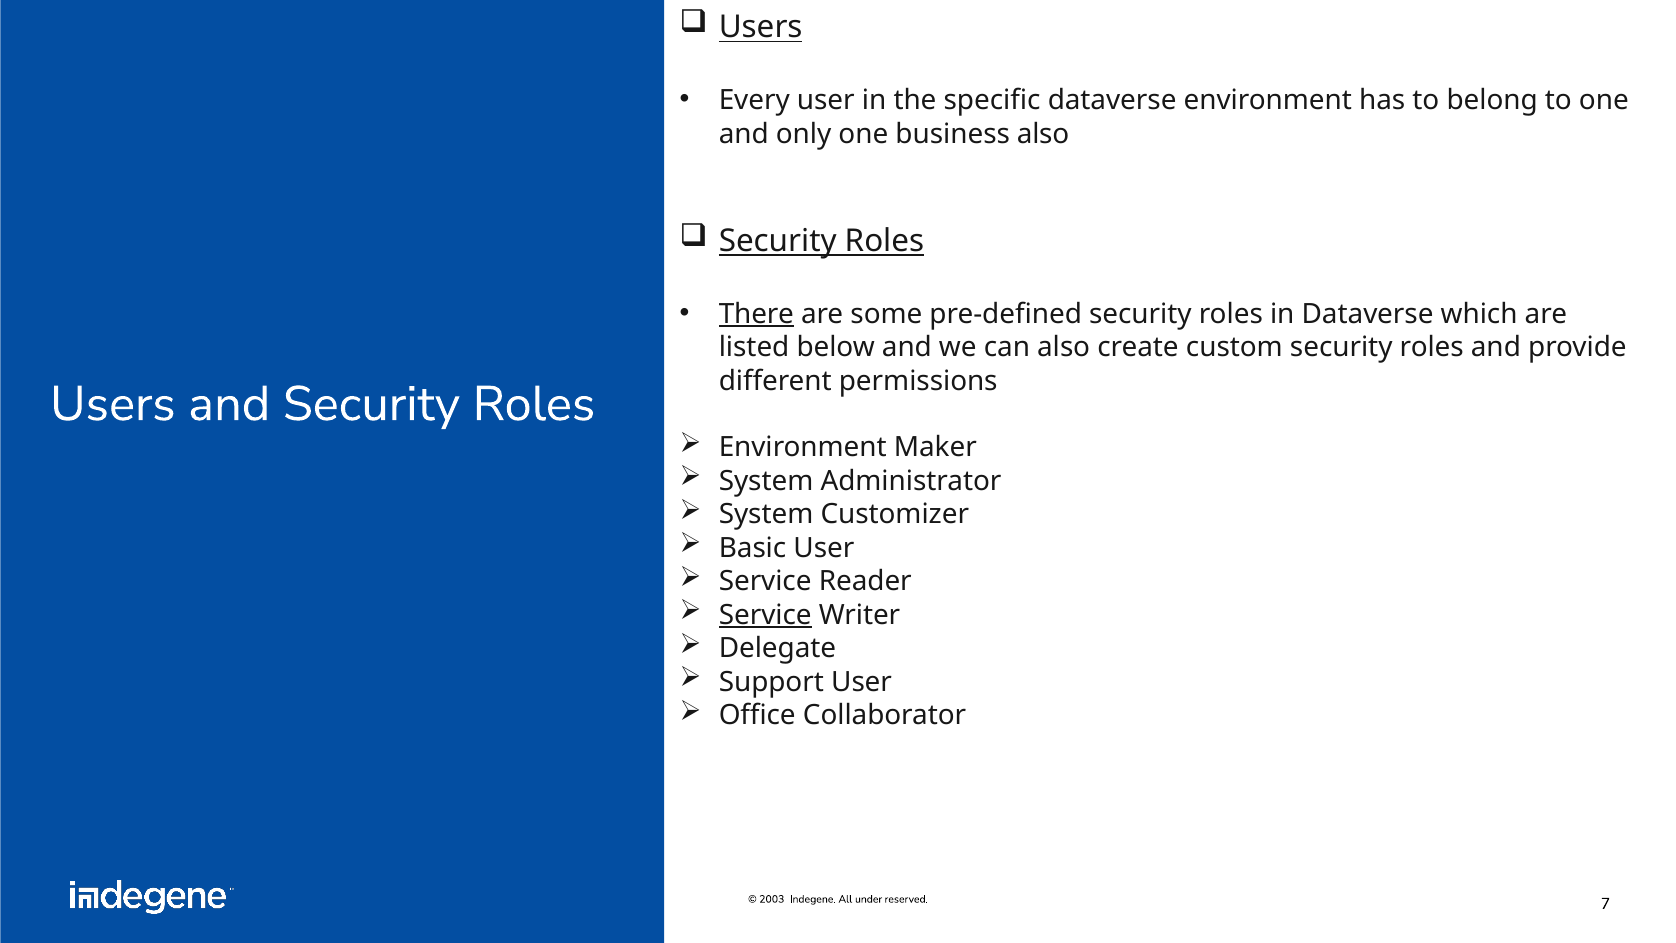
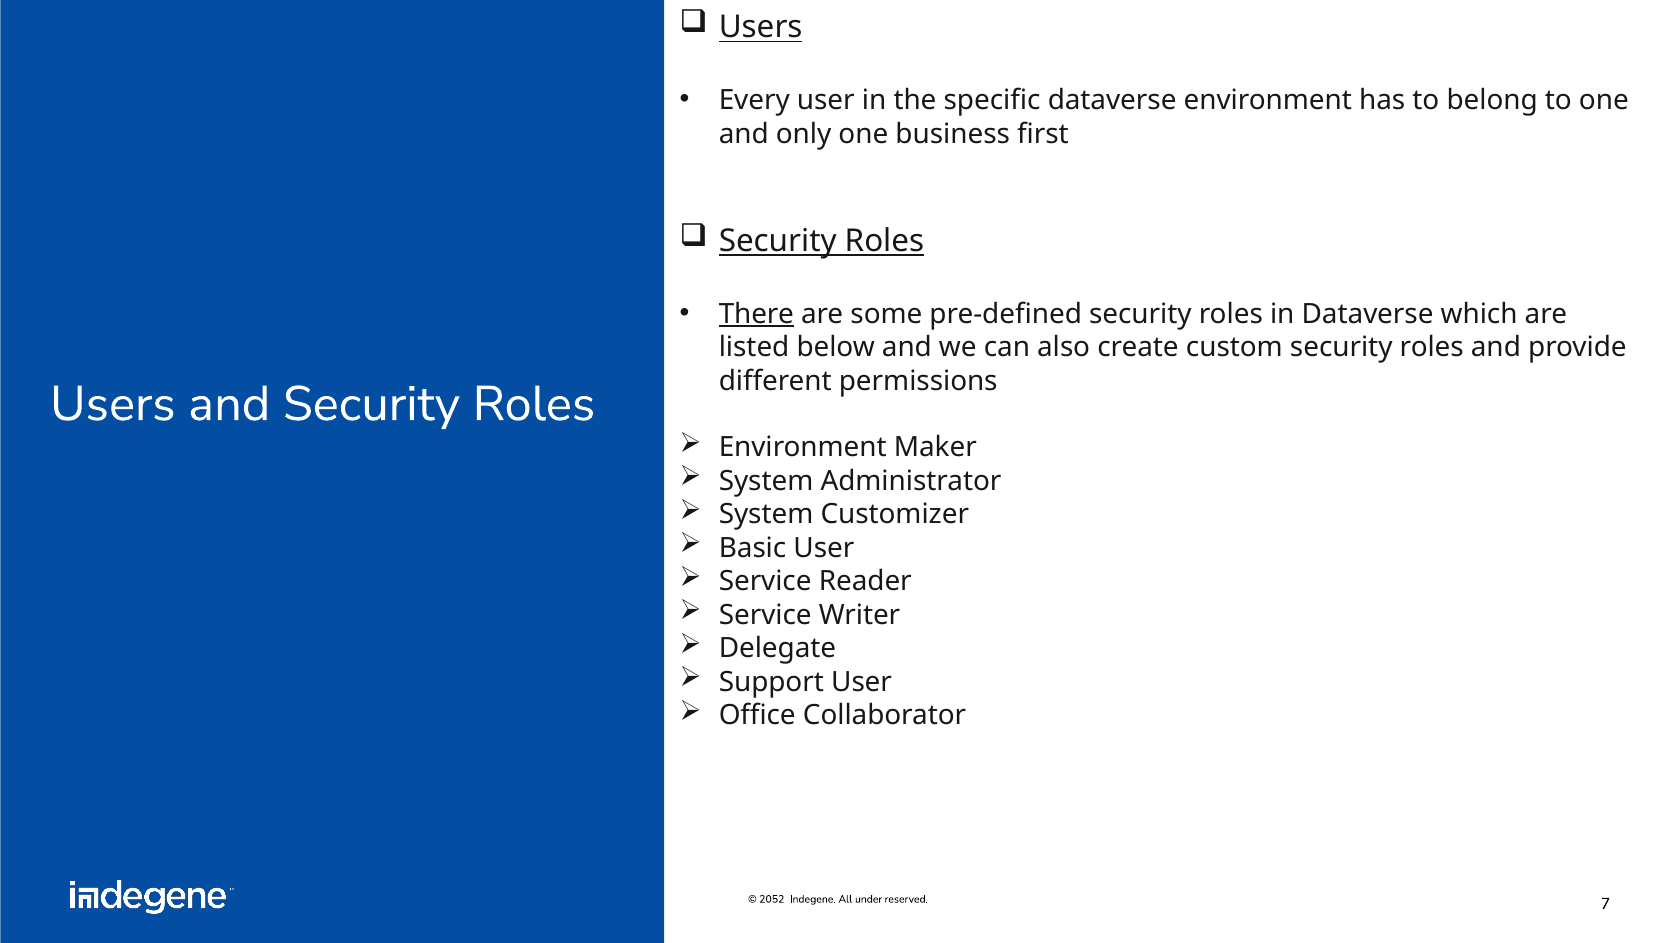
business also: also -> first
Service at (765, 615) underline: present -> none
2003: 2003 -> 2052
